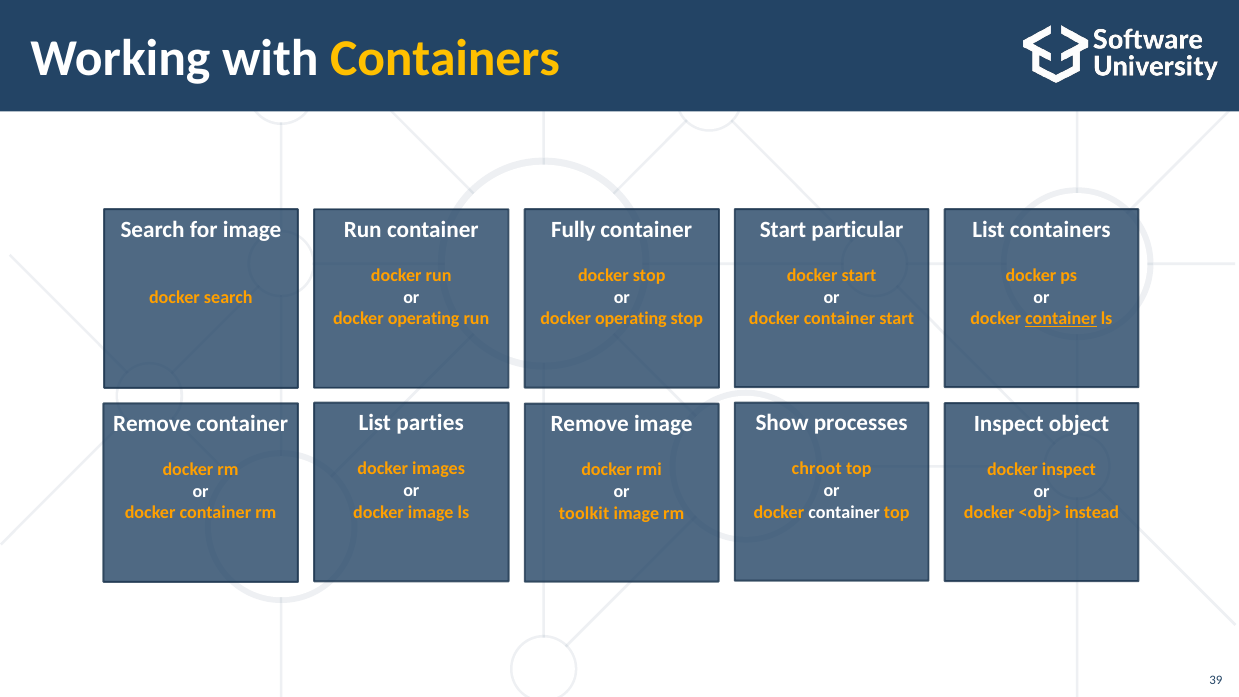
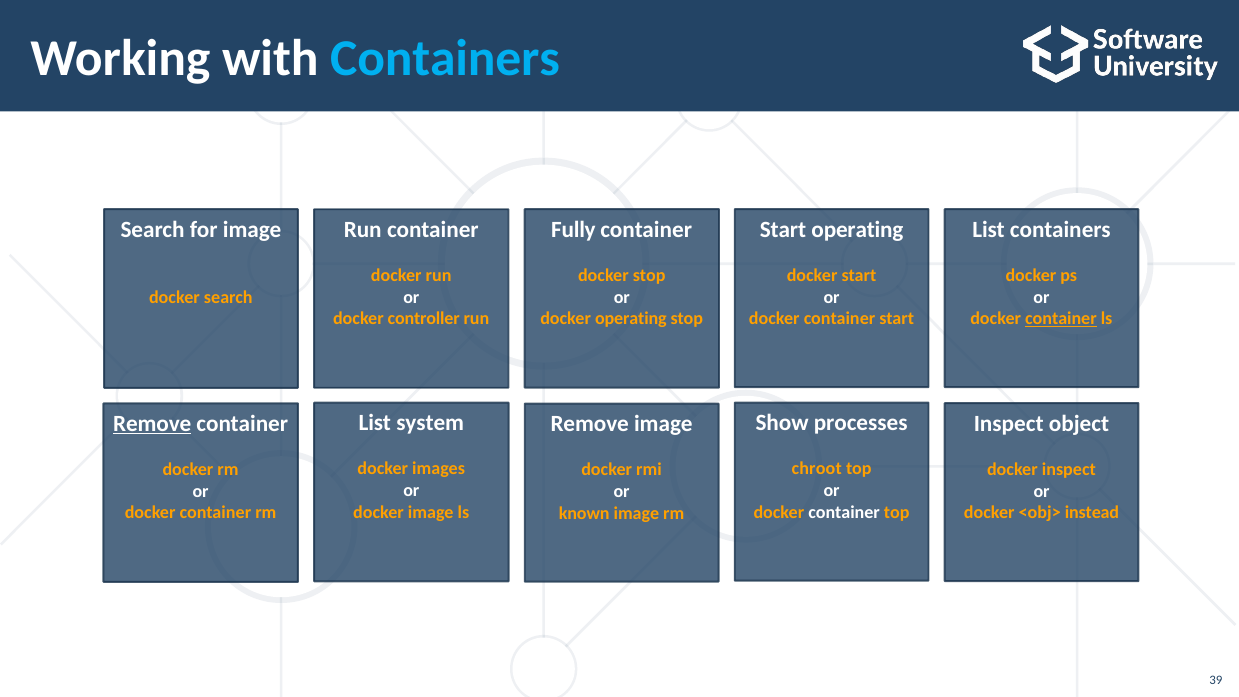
Containers at (445, 59) colour: yellow -> light blue
Start particular: particular -> operating
operating at (424, 319): operating -> controller
parties: parties -> system
Remove at (152, 423) underline: none -> present
toolkit: toolkit -> known
